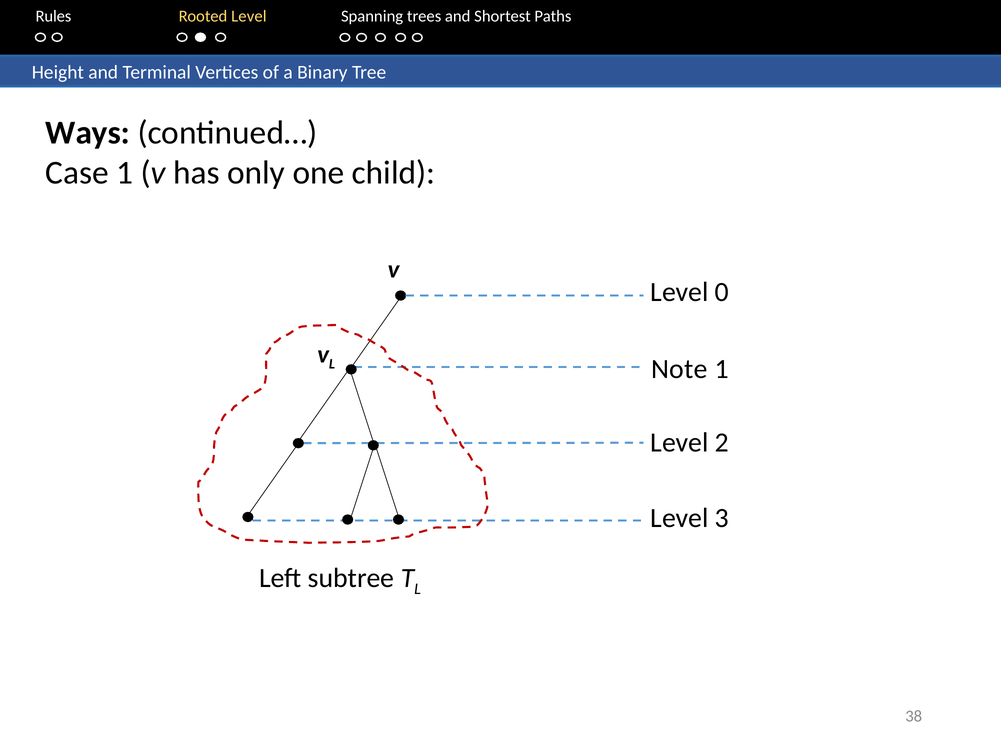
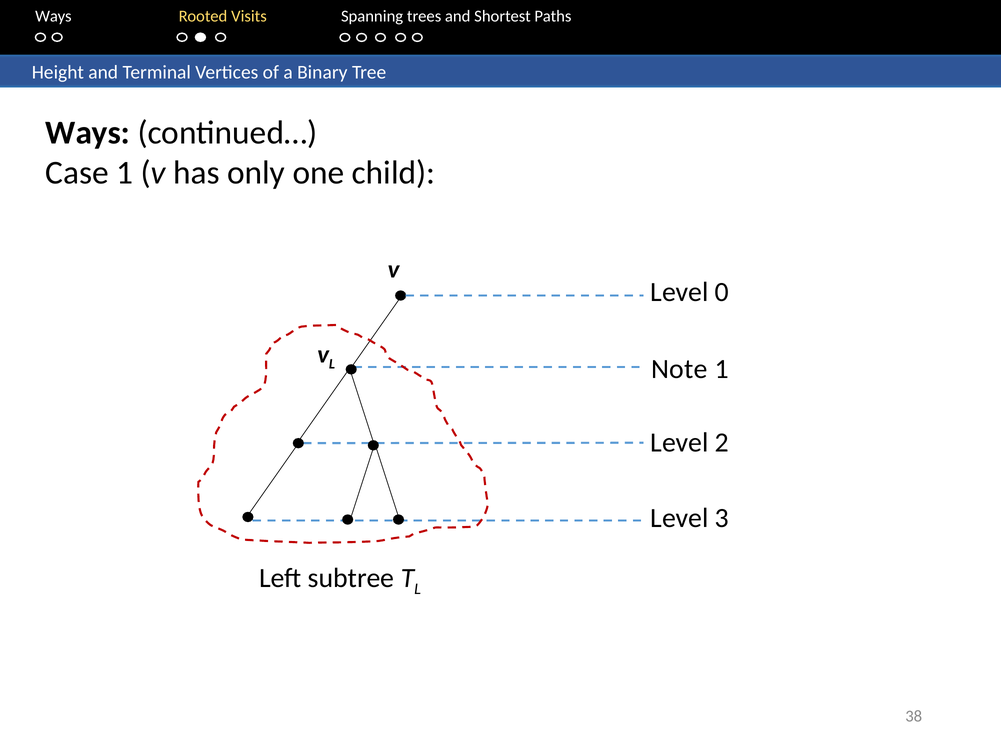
Rules at (53, 16): Rules -> Ways
Rooted Level: Level -> Visits
